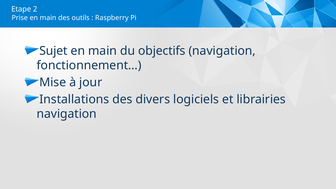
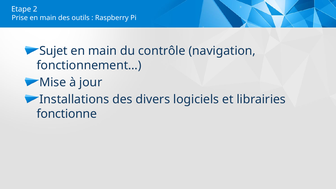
objectifs: objectifs -> contrôle
navigation at (67, 114): navigation -> fonctionne
